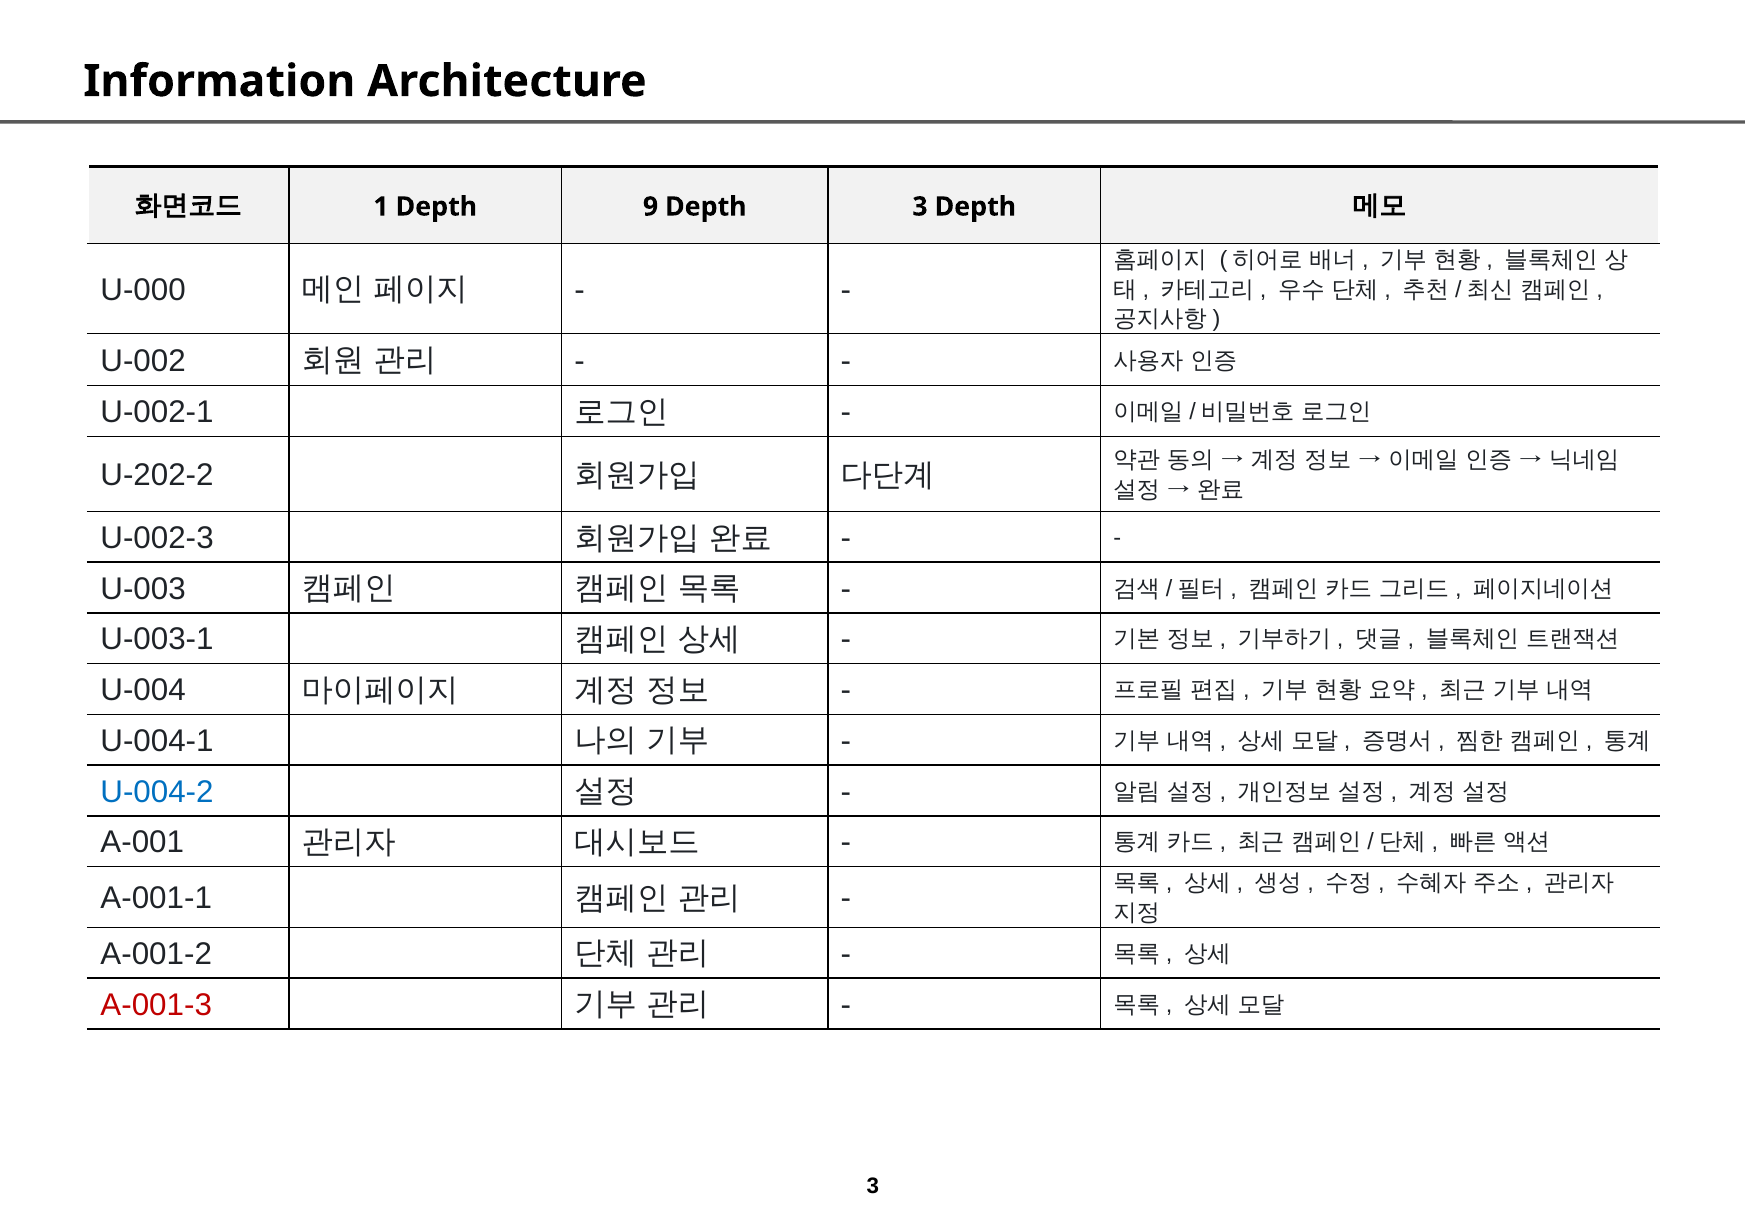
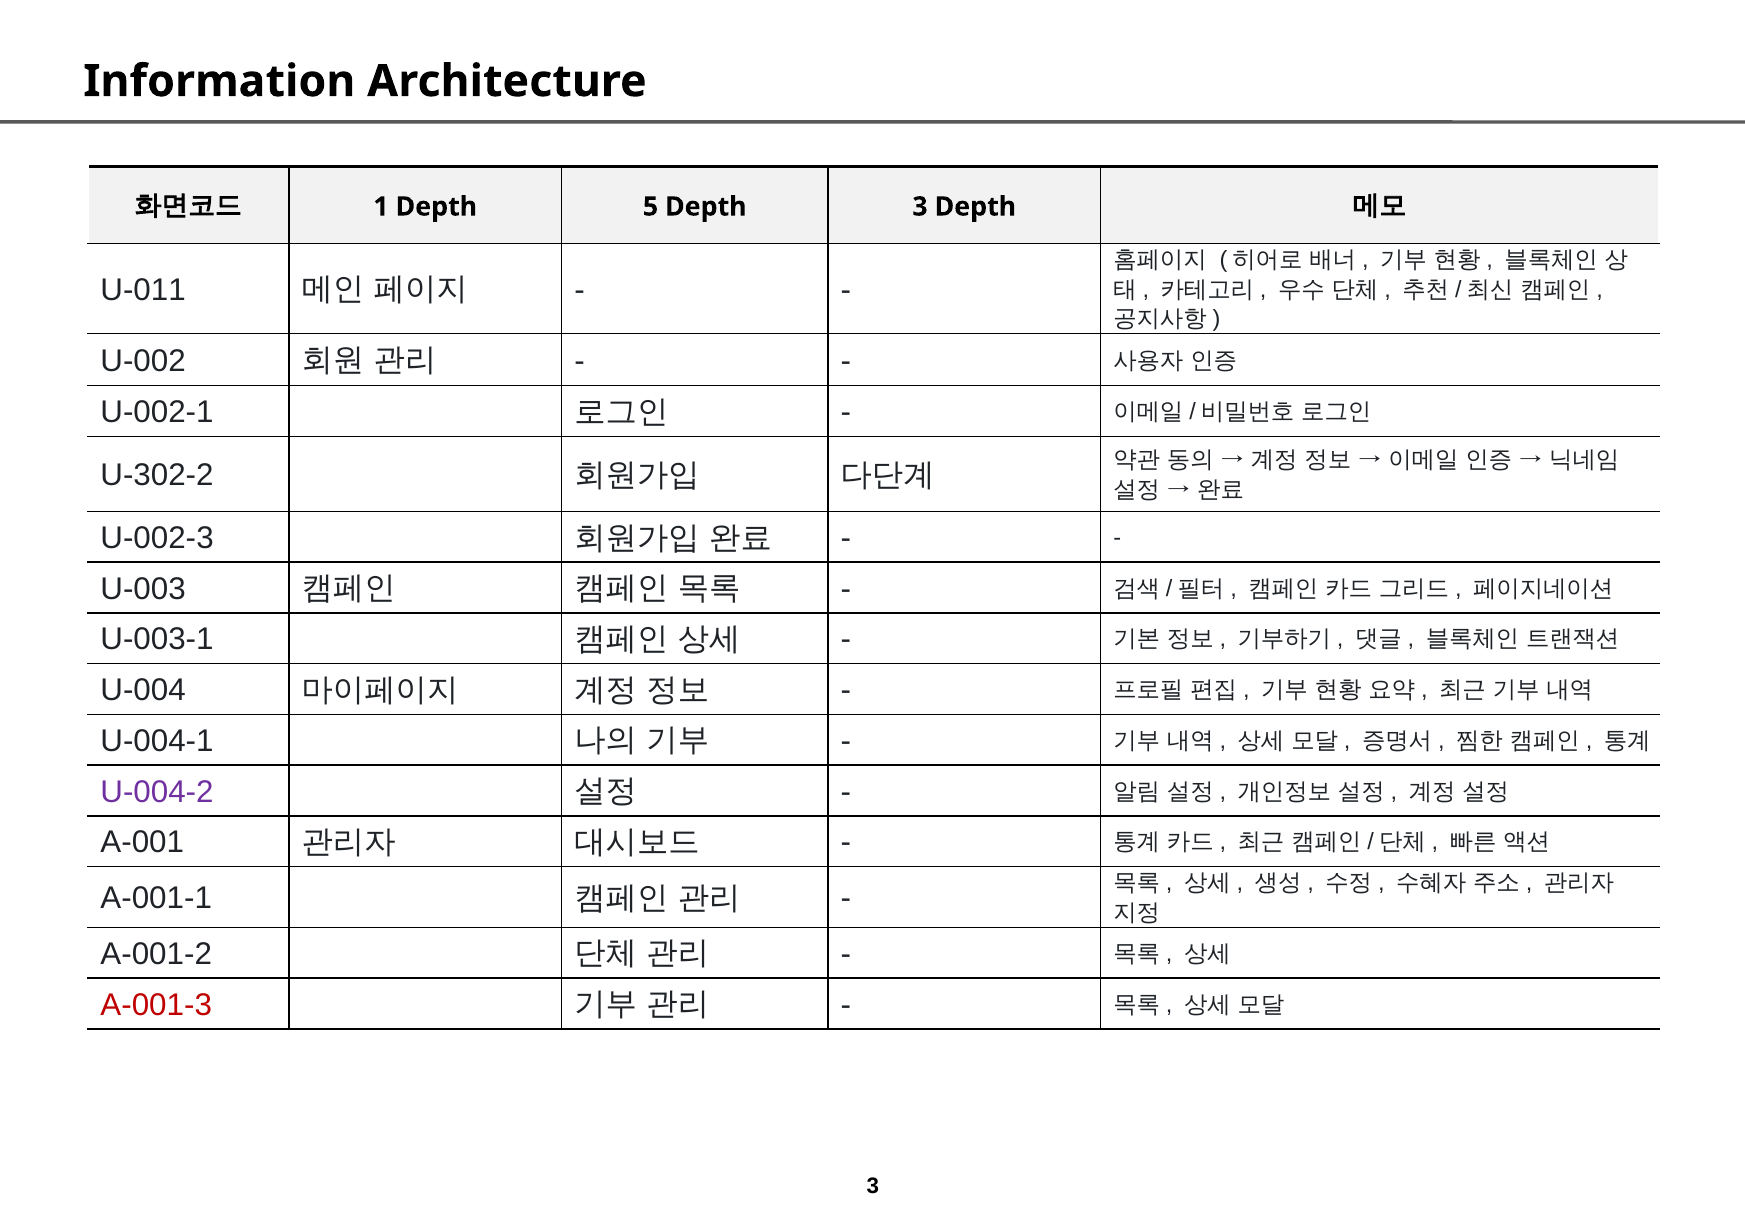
9: 9 -> 5
U-000: U-000 -> U-011
U-202-2: U-202-2 -> U-302-2
U-004-2 colour: blue -> purple
